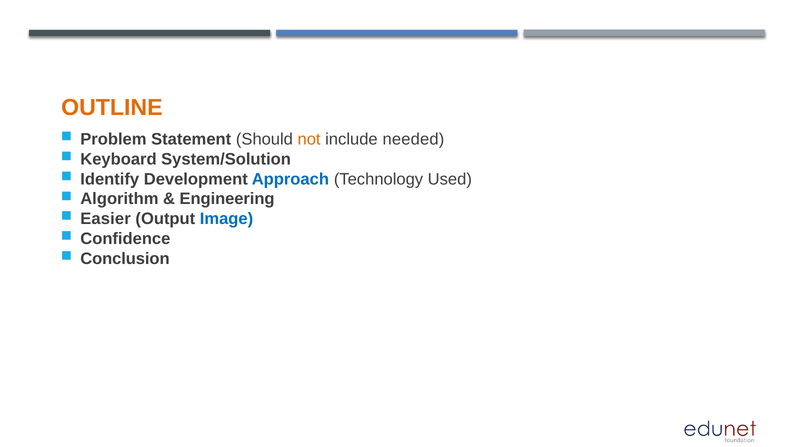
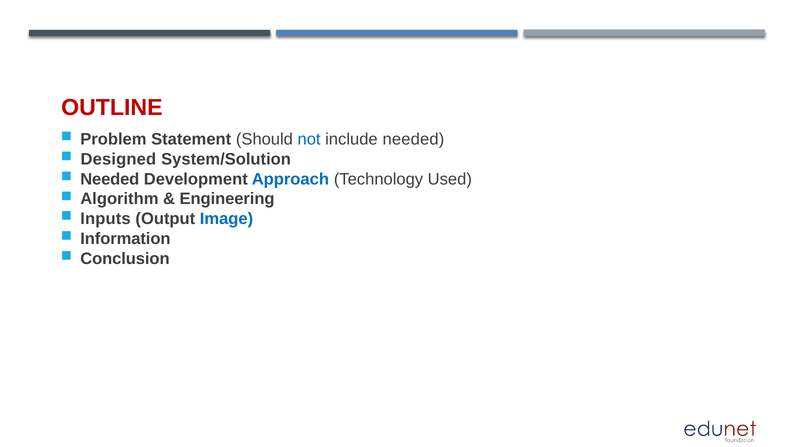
OUTLINE colour: orange -> red
not colour: orange -> blue
Keyboard: Keyboard -> Designed
Identify at (110, 179): Identify -> Needed
Easier: Easier -> Inputs
Confidence: Confidence -> Information
